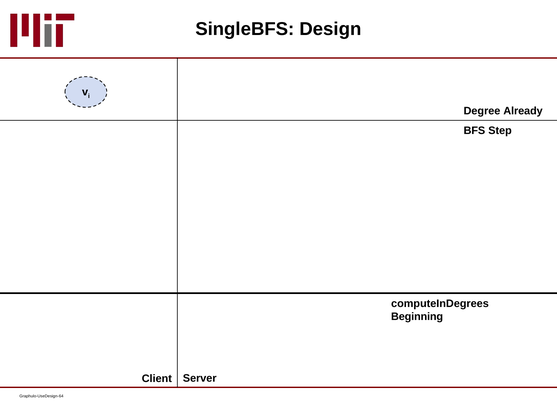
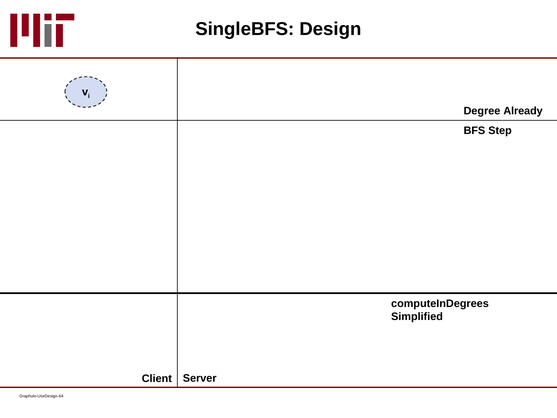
Beginning: Beginning -> Simplified
